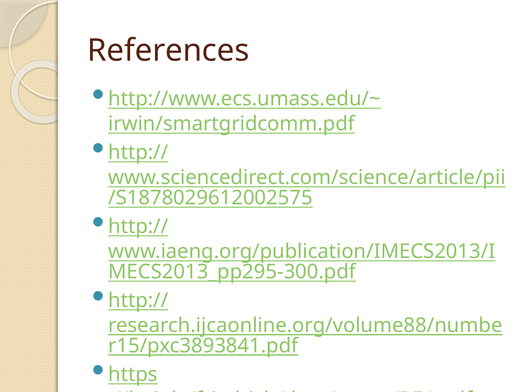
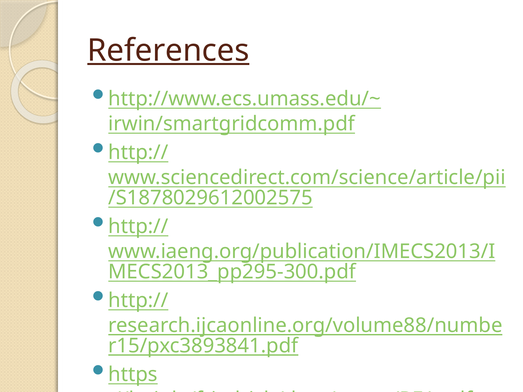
References underline: none -> present
